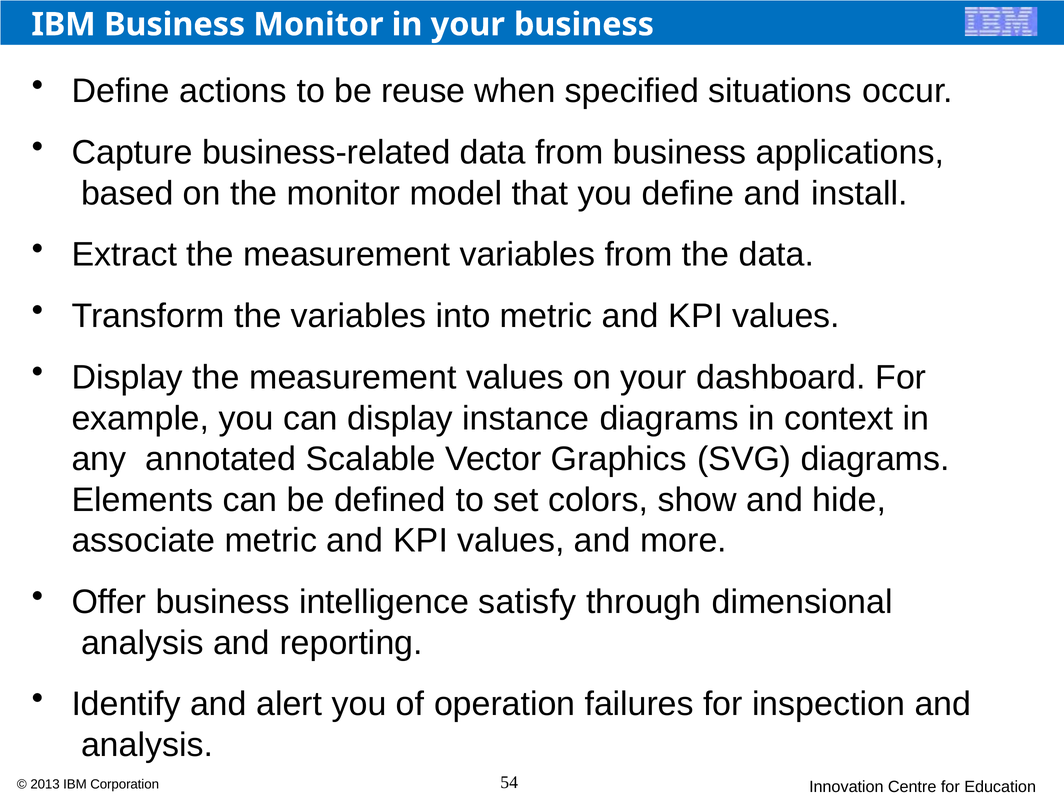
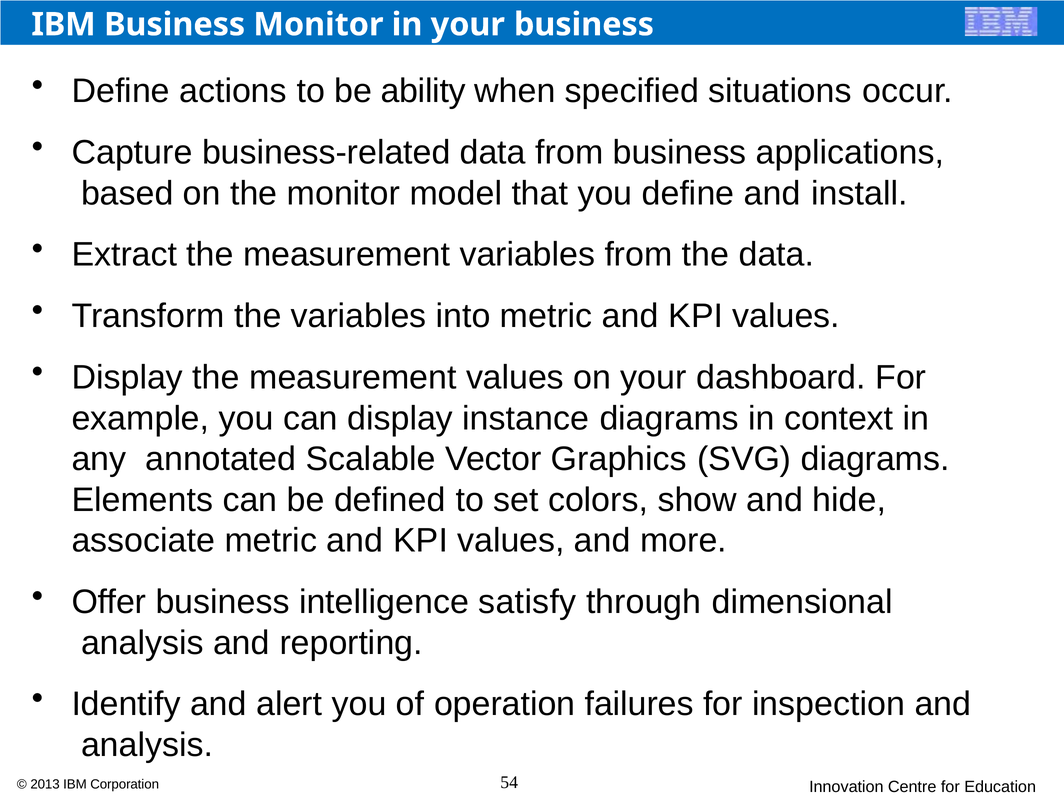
reuse: reuse -> ability
